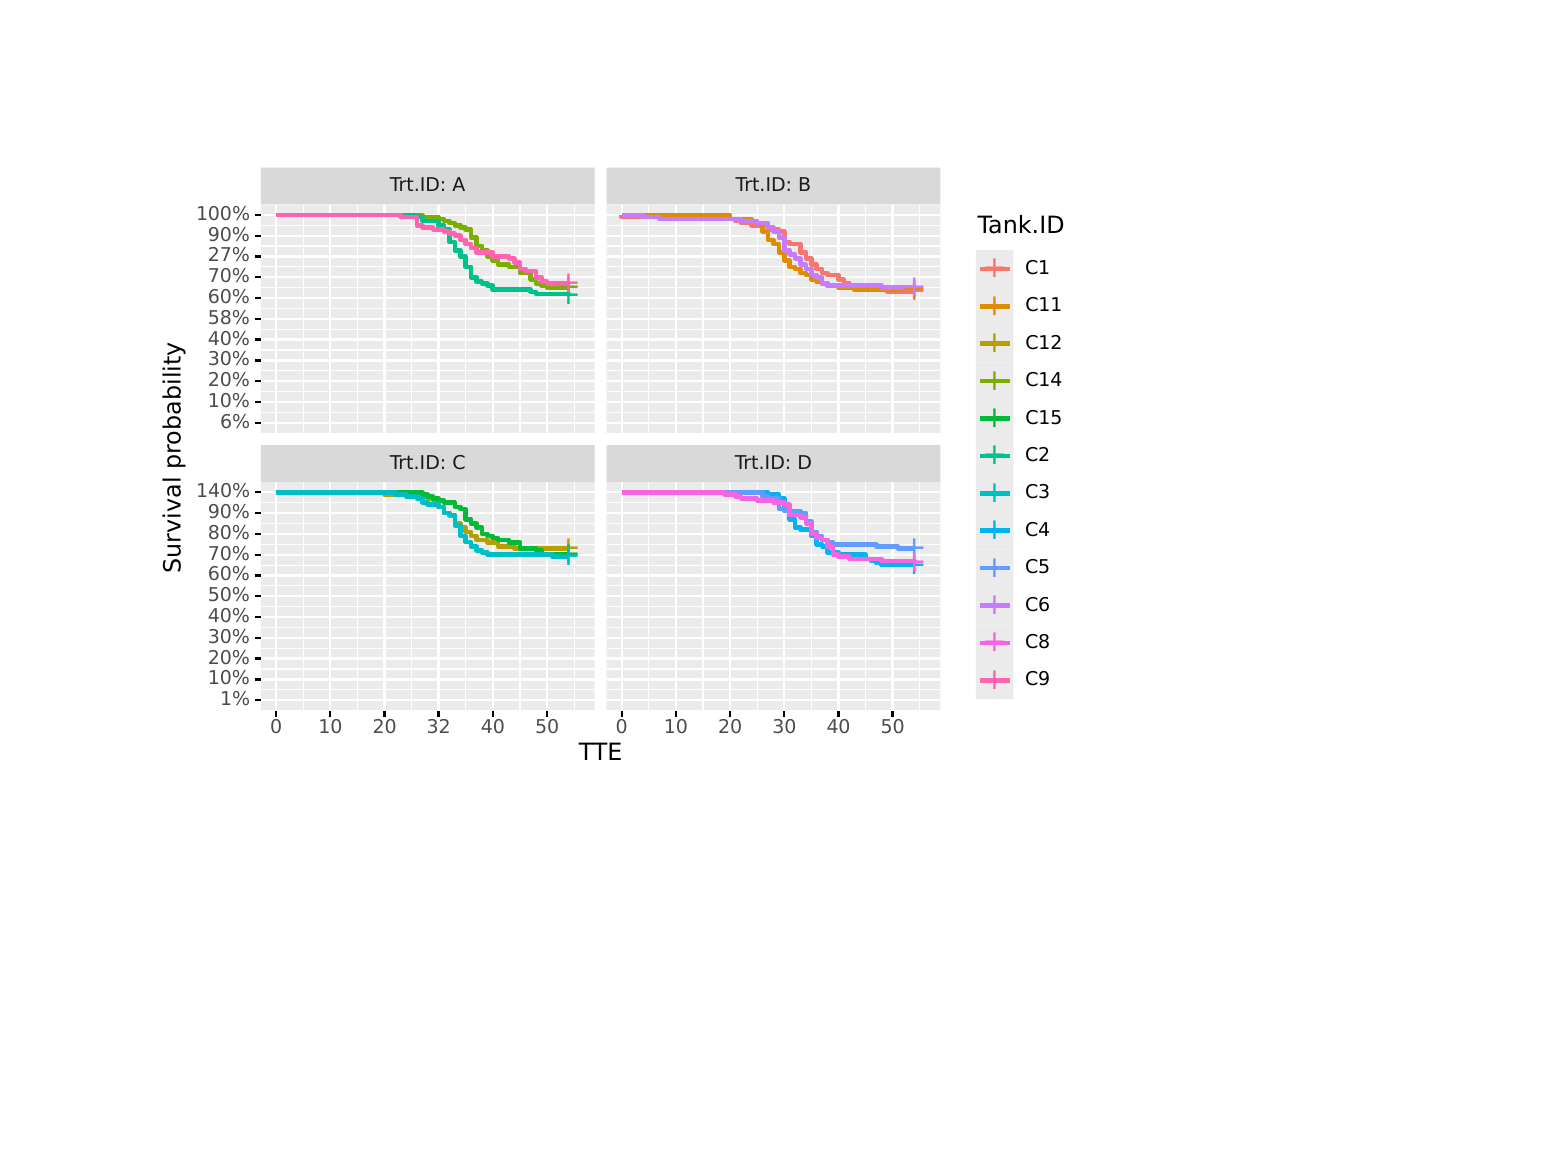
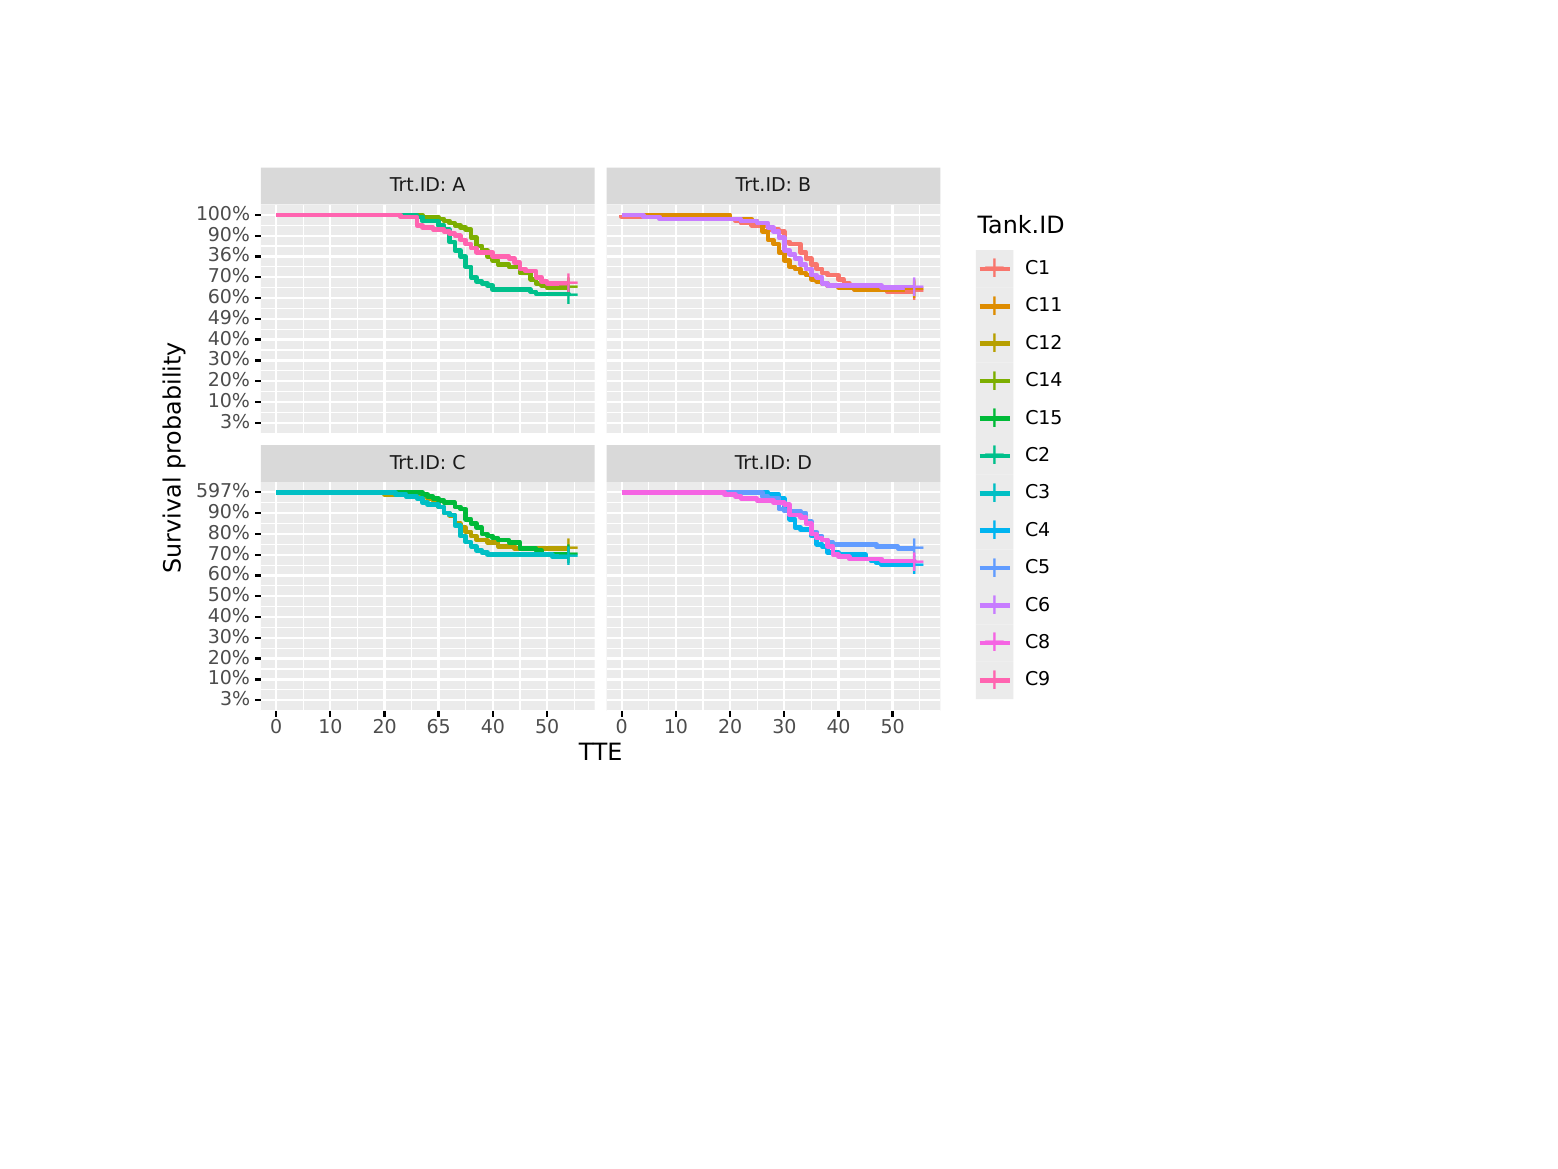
27%: 27% -> 36%
58%: 58% -> 49%
6% at (235, 422): 6% -> 3%
140%: 140% -> 597%
1% at (235, 699): 1% -> 3%
32: 32 -> 65
